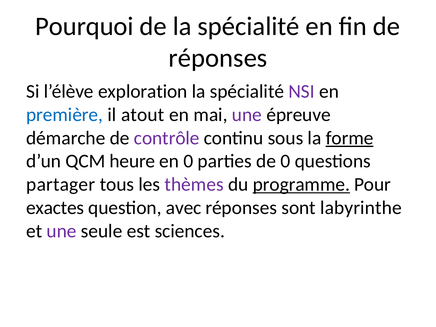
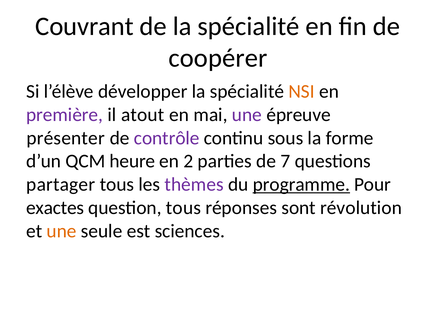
Pourquoi: Pourquoi -> Couvrant
réponses at (218, 58): réponses -> coopérer
exploration: exploration -> développer
NSI colour: purple -> orange
première colour: blue -> purple
démarche: démarche -> présenter
forme underline: present -> none
en 0: 0 -> 2
de 0: 0 -> 7
question avec: avec -> tous
labyrinthe: labyrinthe -> révolution
une at (62, 231) colour: purple -> orange
